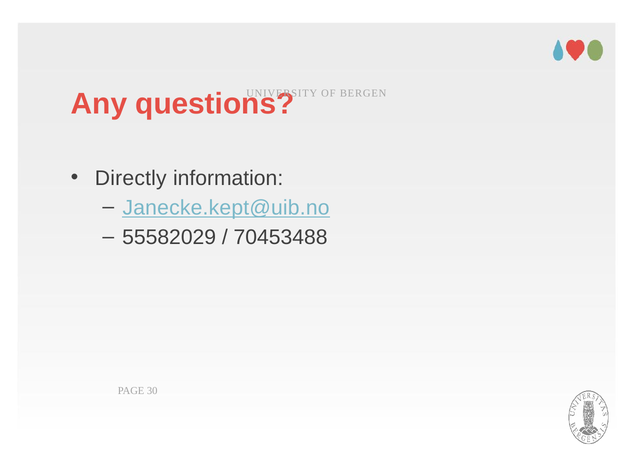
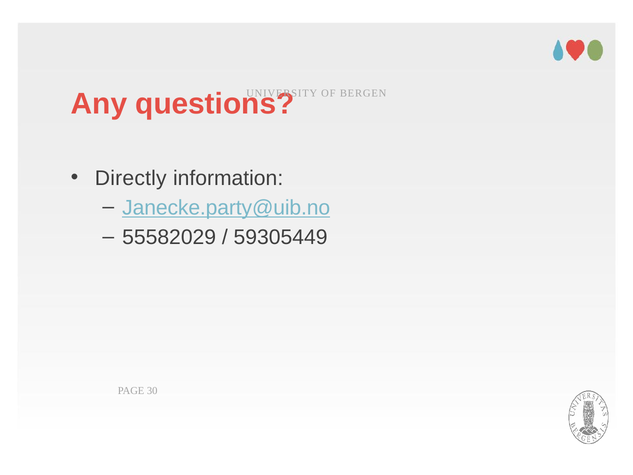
Janecke.kept@uib.no: Janecke.kept@uib.no -> Janecke.party@uib.no
70453488: 70453488 -> 59305449
